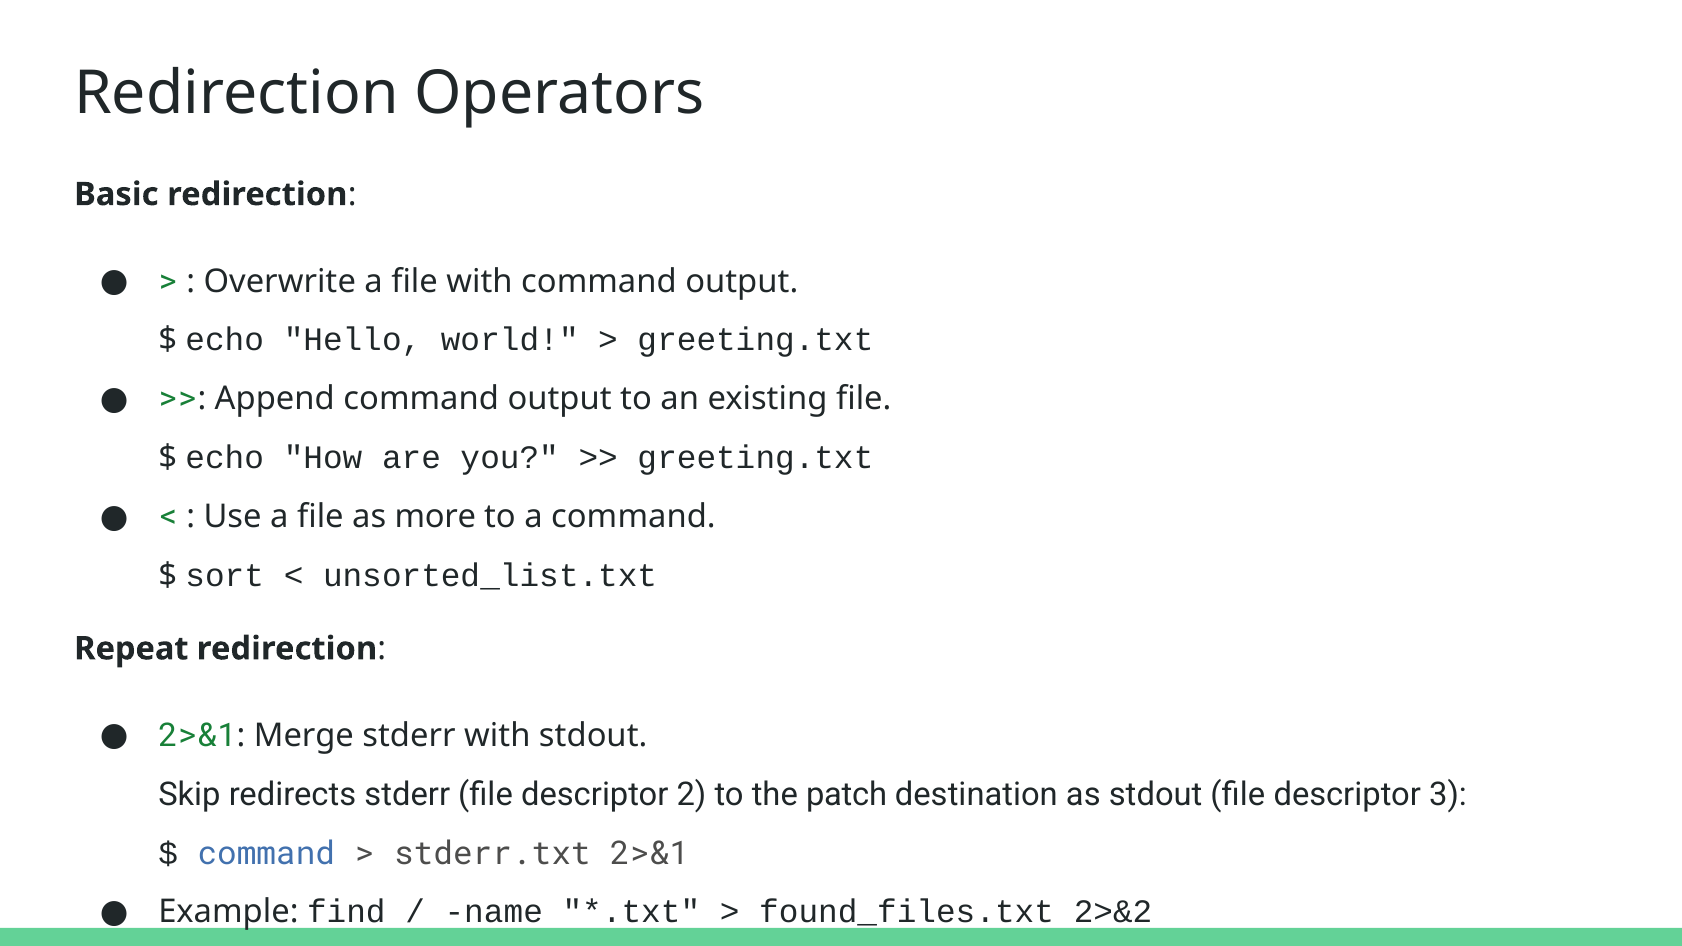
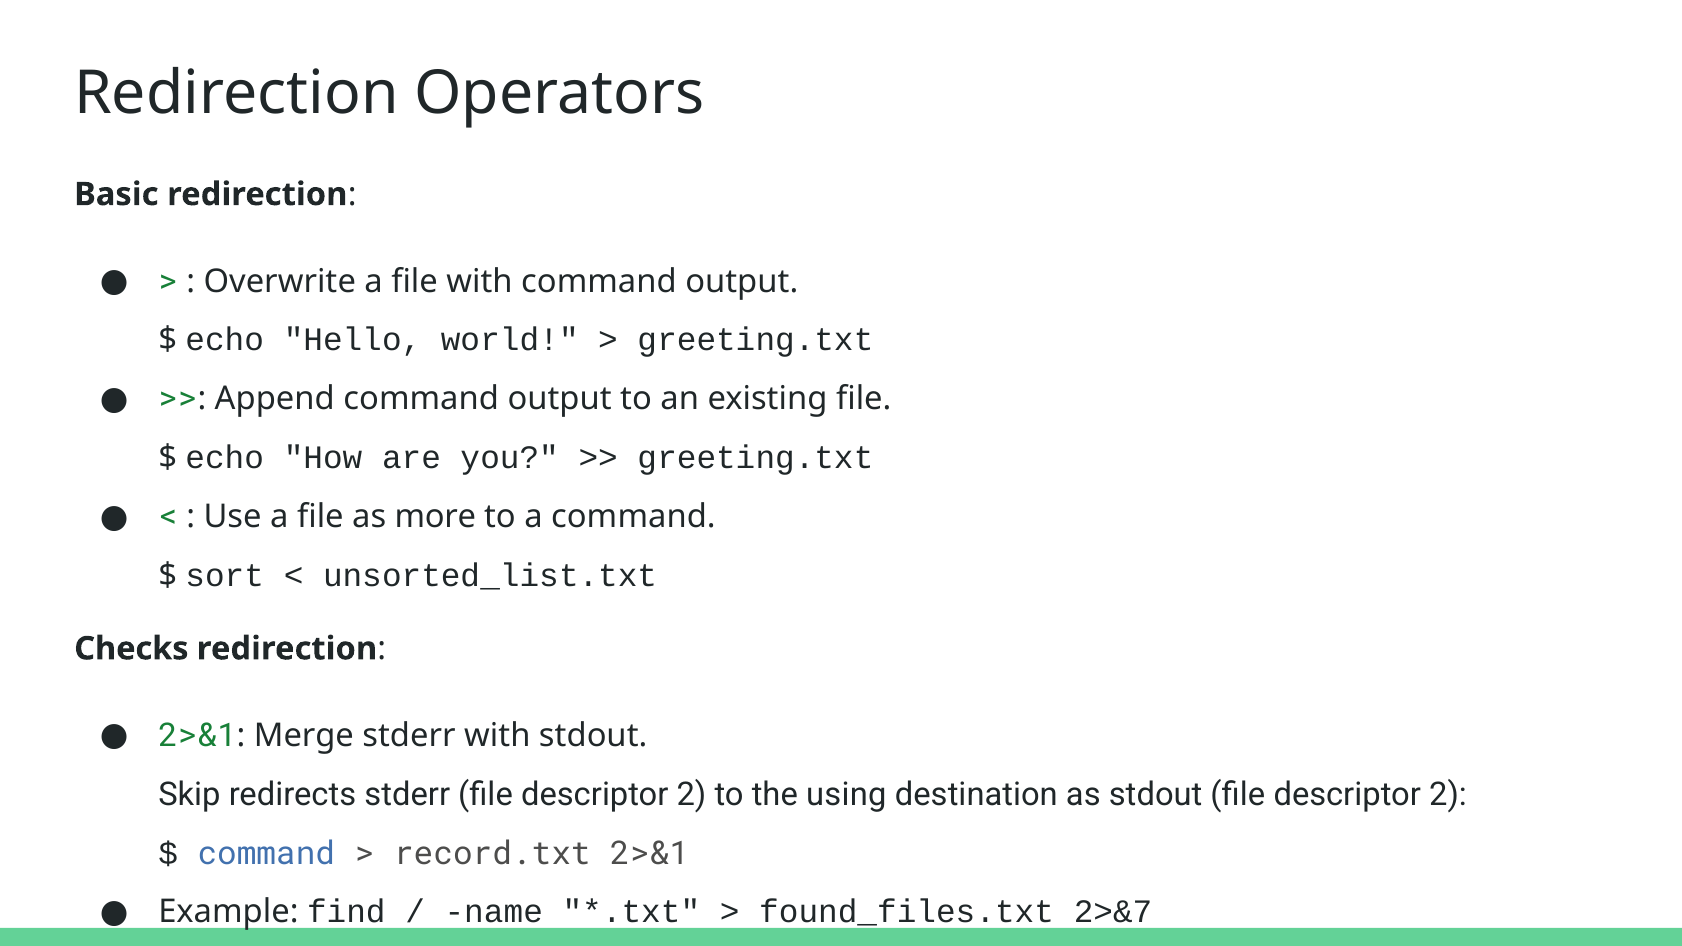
Repeat: Repeat -> Checks
patch: patch -> using
stdout file descriptor 3: 3 -> 2
stderr.txt: stderr.txt -> record.txt
2>&2: 2>&2 -> 2>&7
